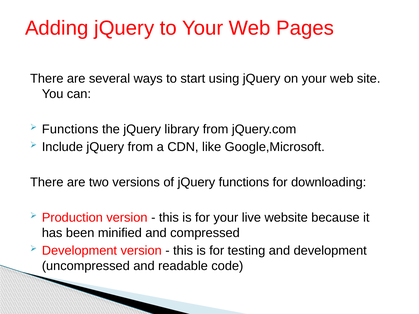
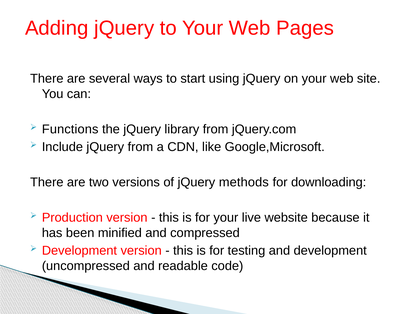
jQuery functions: functions -> methods
